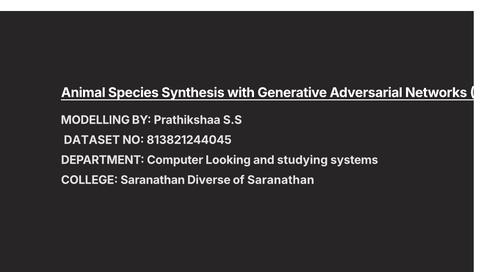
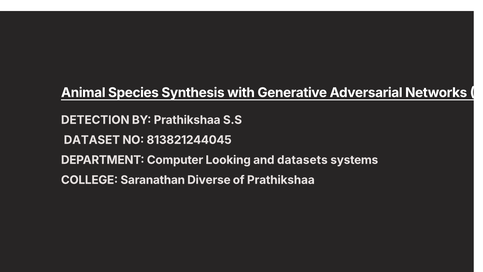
MODELLING: MODELLING -> DETECTION
studying: studying -> datasets
of Saranathan: Saranathan -> Prathikshaa
